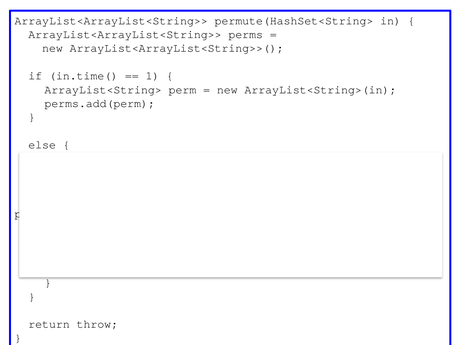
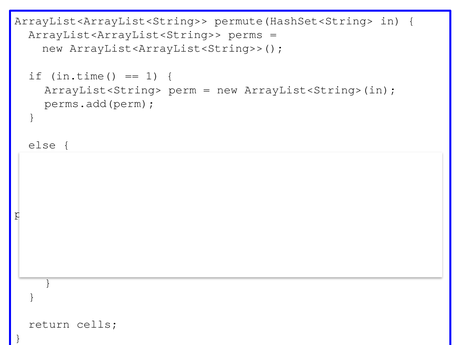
throw: throw -> cells
